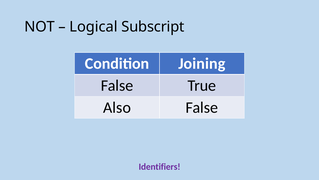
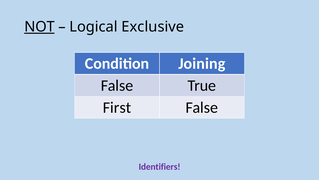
NOT underline: none -> present
Subscript: Subscript -> Exclusive
Also: Also -> First
